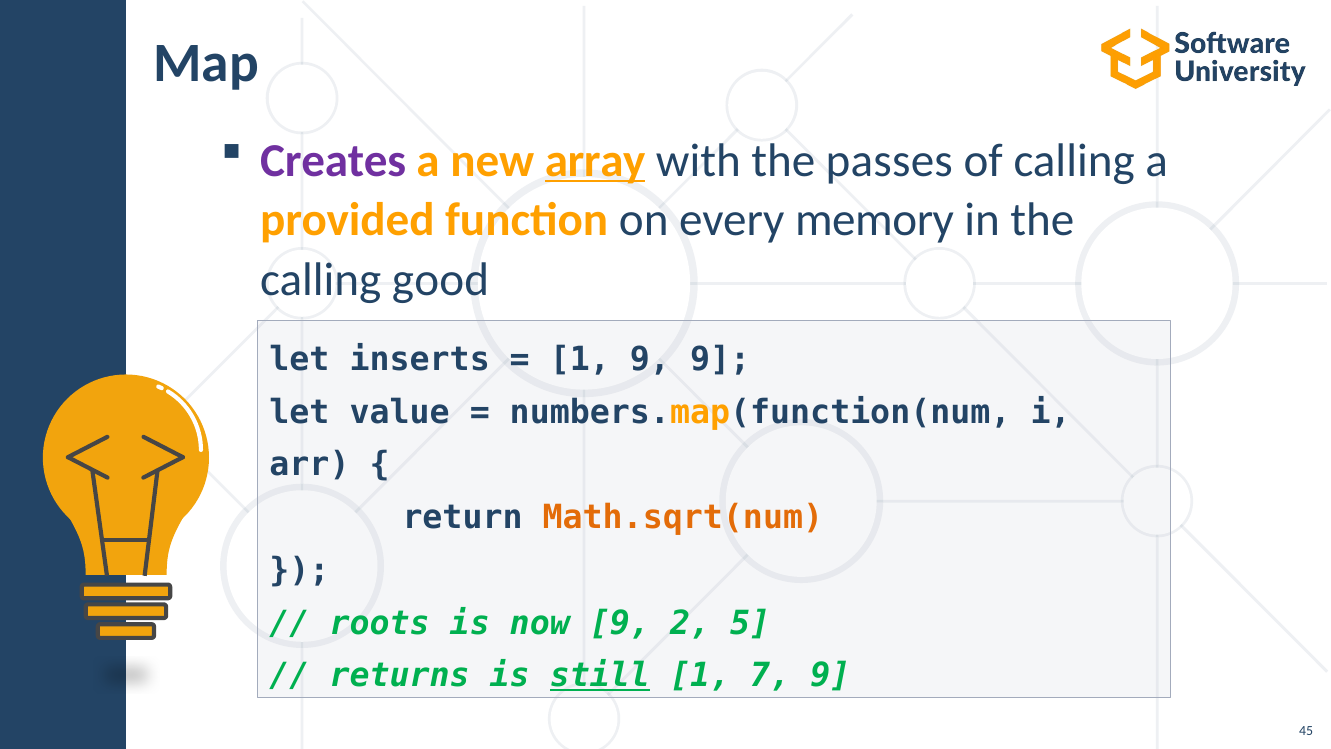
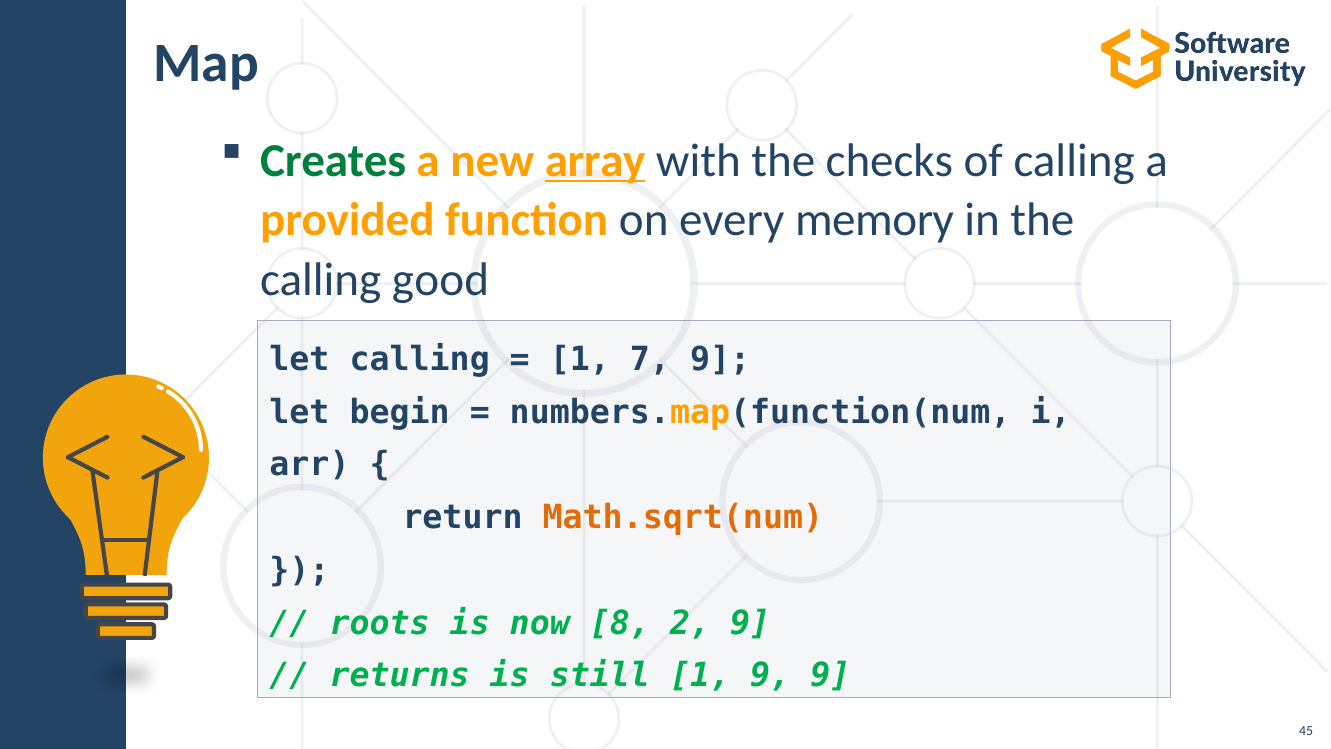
Creates colour: purple -> green
passes: passes -> checks
let inserts: inserts -> calling
1 9: 9 -> 7
value: value -> begin
now 9: 9 -> 8
2 5: 5 -> 9
still underline: present -> none
1 7: 7 -> 9
